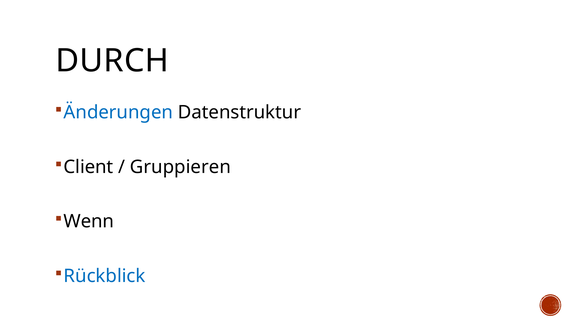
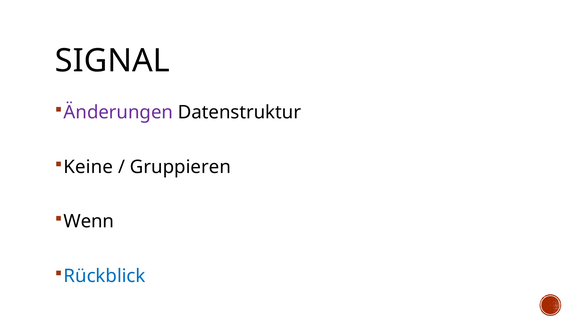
DURCH: DURCH -> SIGNAL
Änderungen colour: blue -> purple
Client: Client -> Keine
